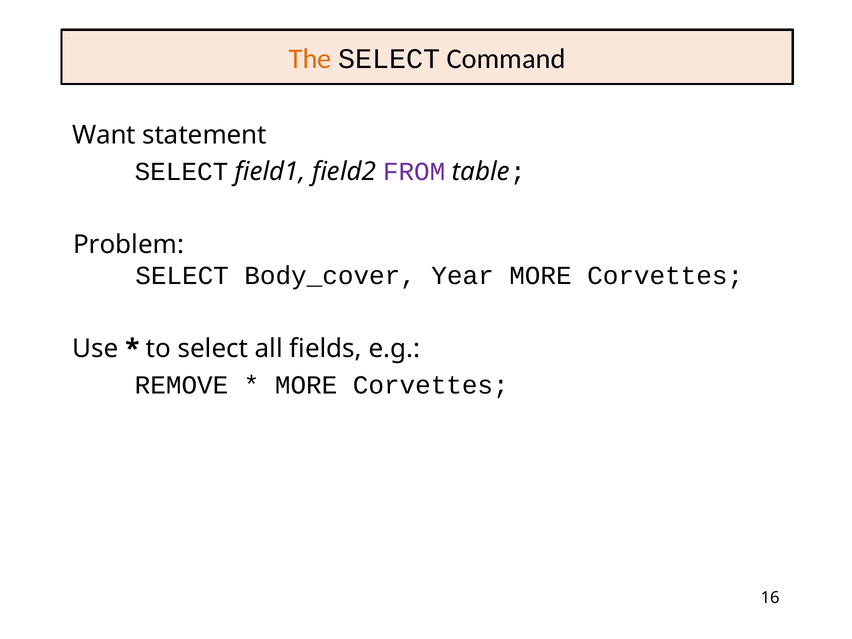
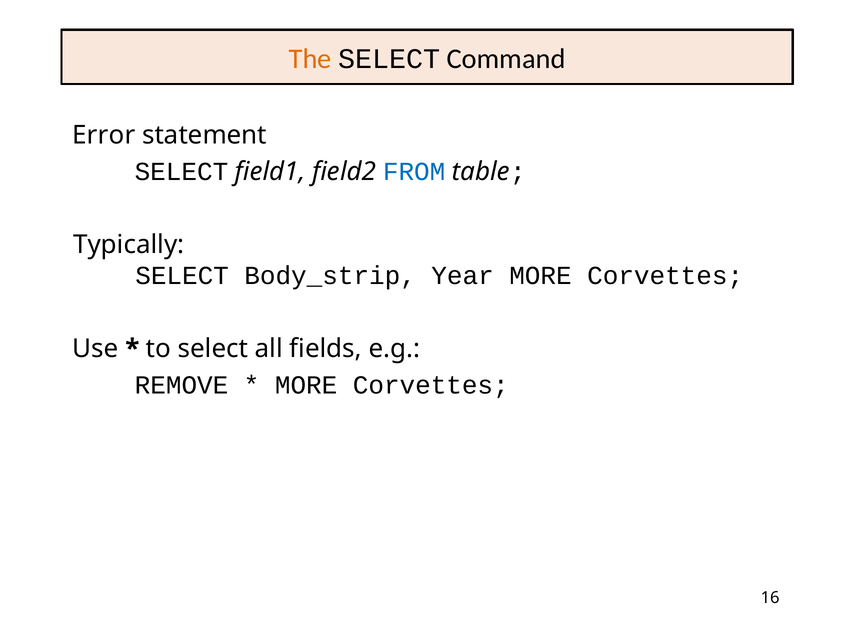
Want: Want -> Error
FROM colour: purple -> blue
Problem: Problem -> Typically
Body_cover: Body_cover -> Body_strip
